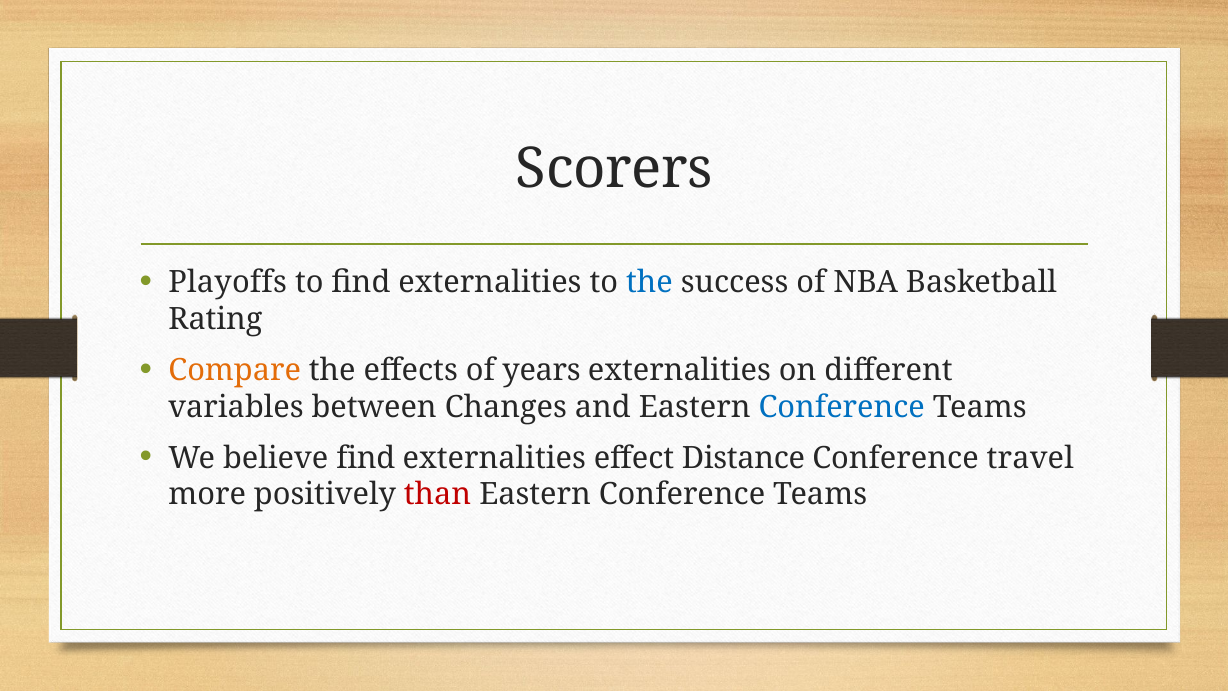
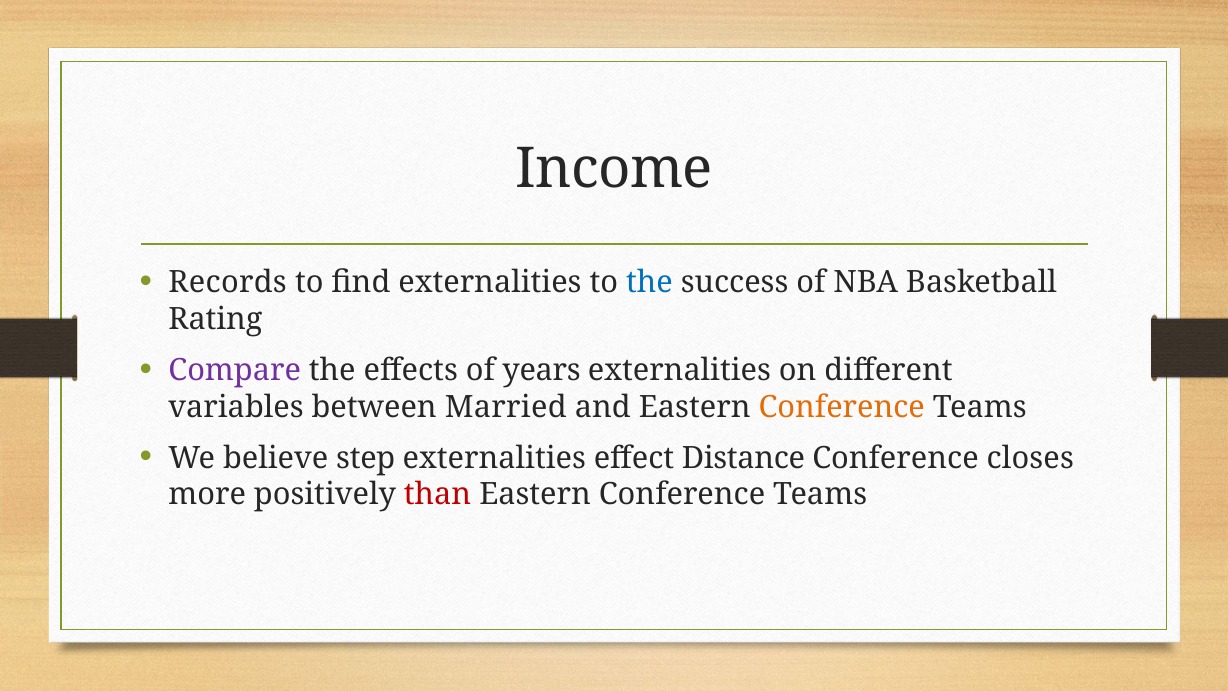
Scorers: Scorers -> Income
Playoffs: Playoffs -> Records
Compare colour: orange -> purple
Changes: Changes -> Married
Conference at (842, 407) colour: blue -> orange
believe find: find -> step
travel: travel -> closes
